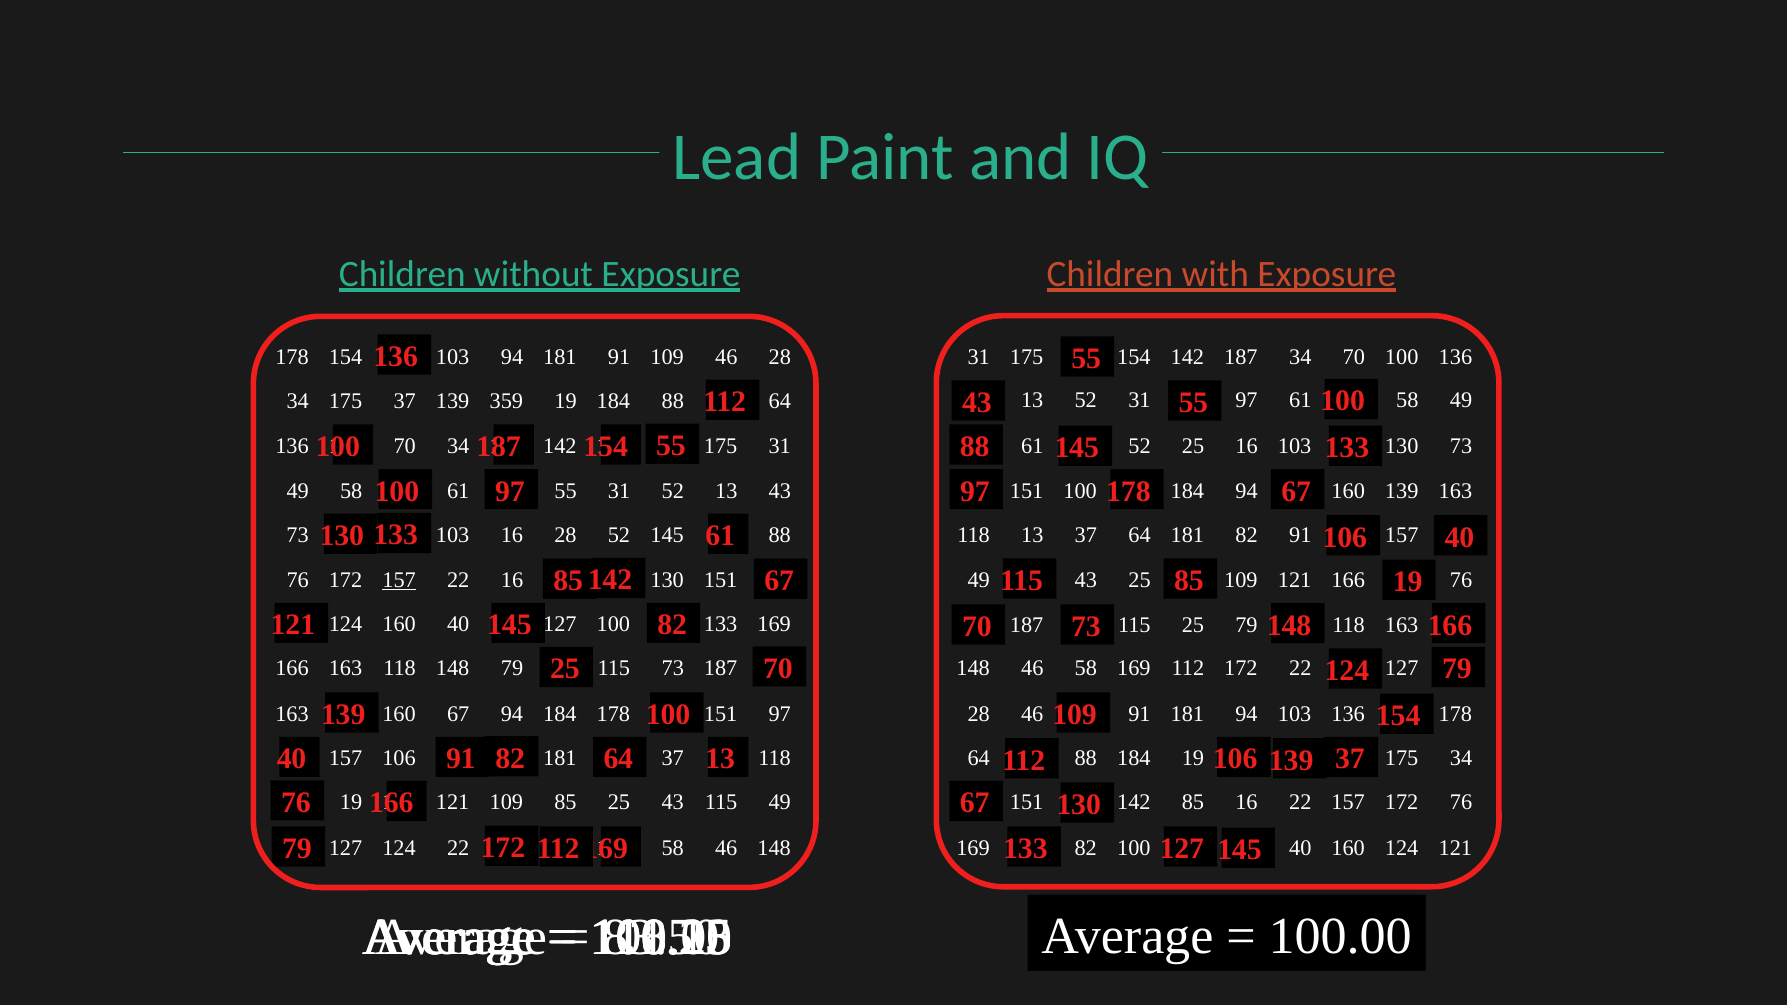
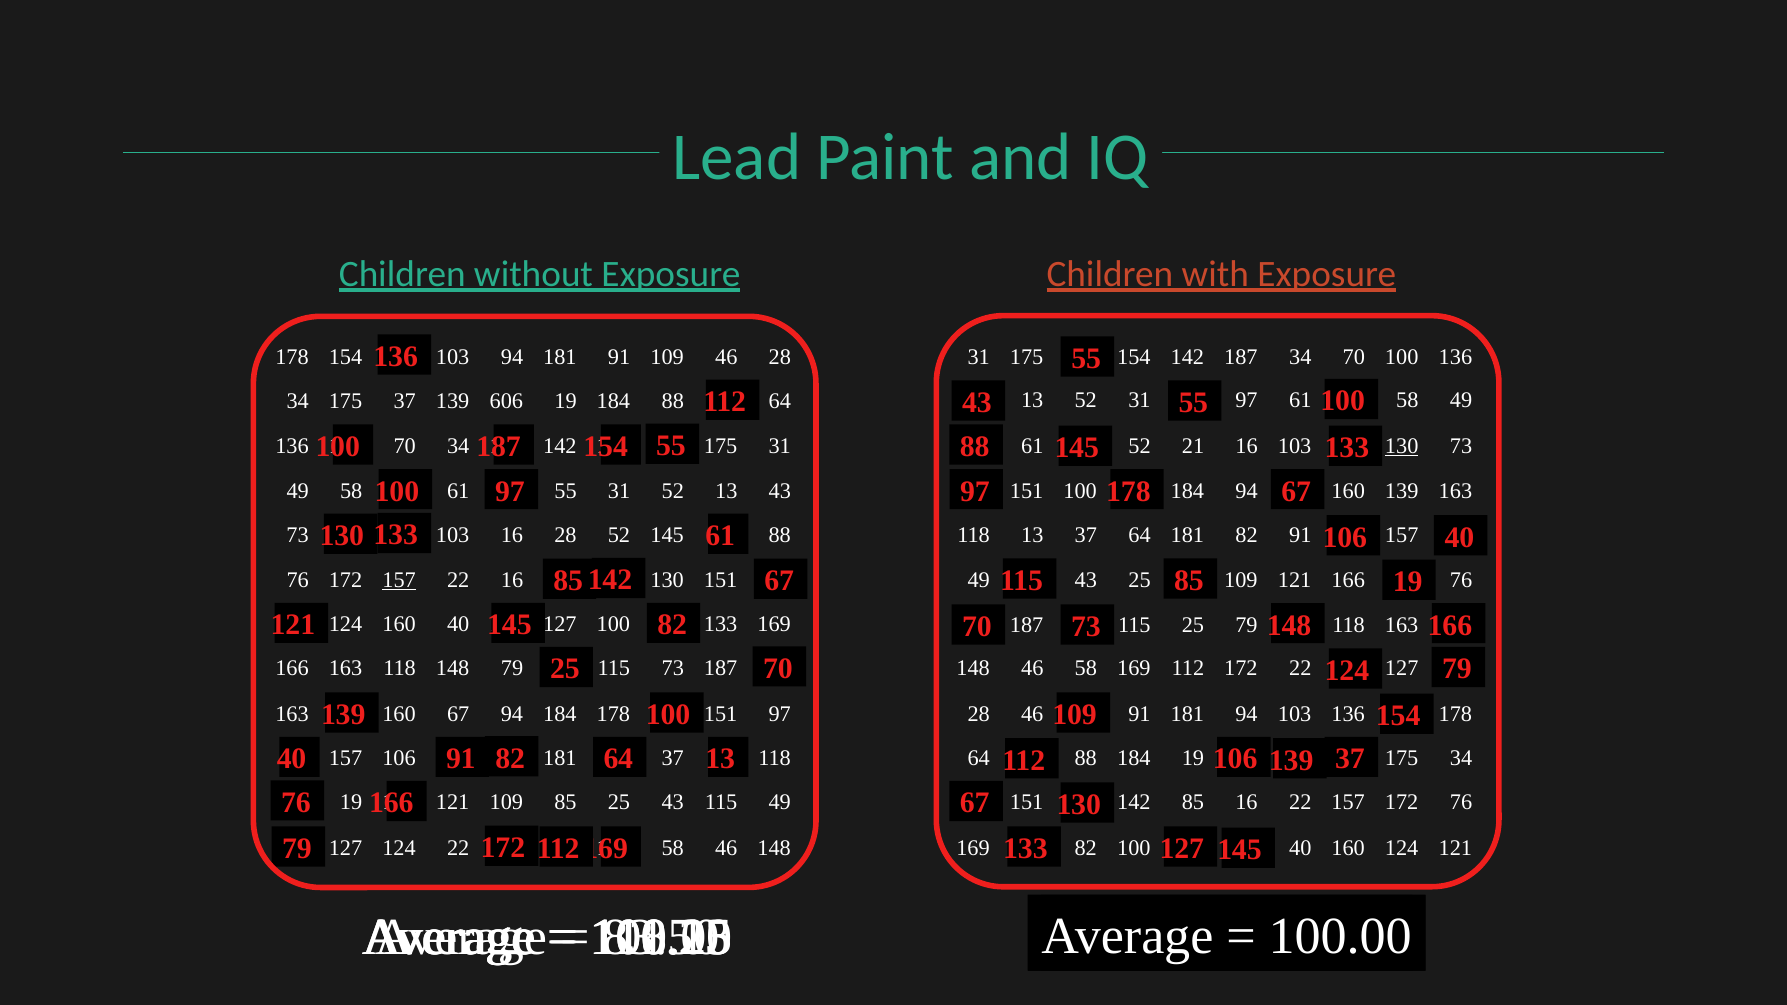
359: 359 -> 606
52 25: 25 -> 21
130 at (1402, 446) underline: none -> present
